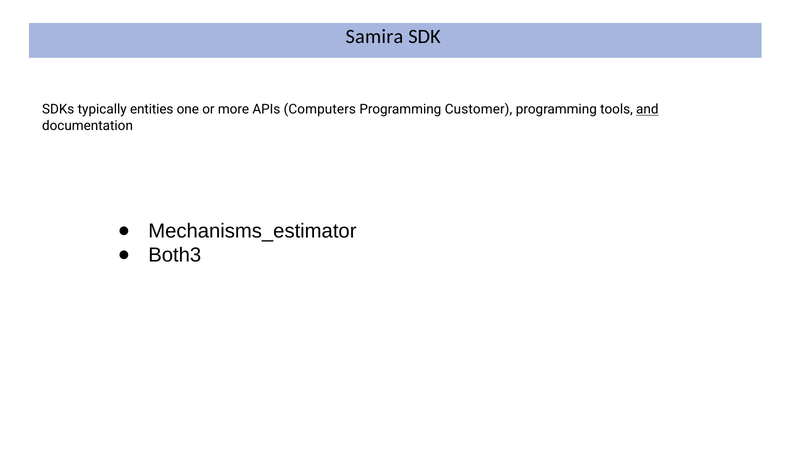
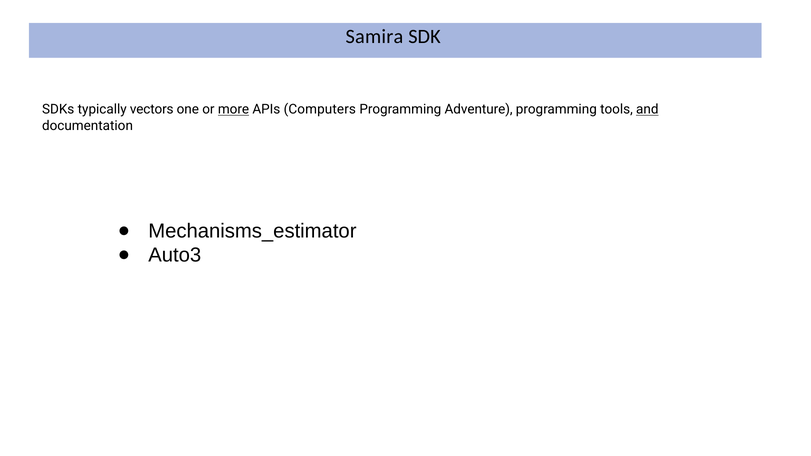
entities: entities -> vectors
more underline: none -> present
Customer: Customer -> Adventure
Both3: Both3 -> Auto3
